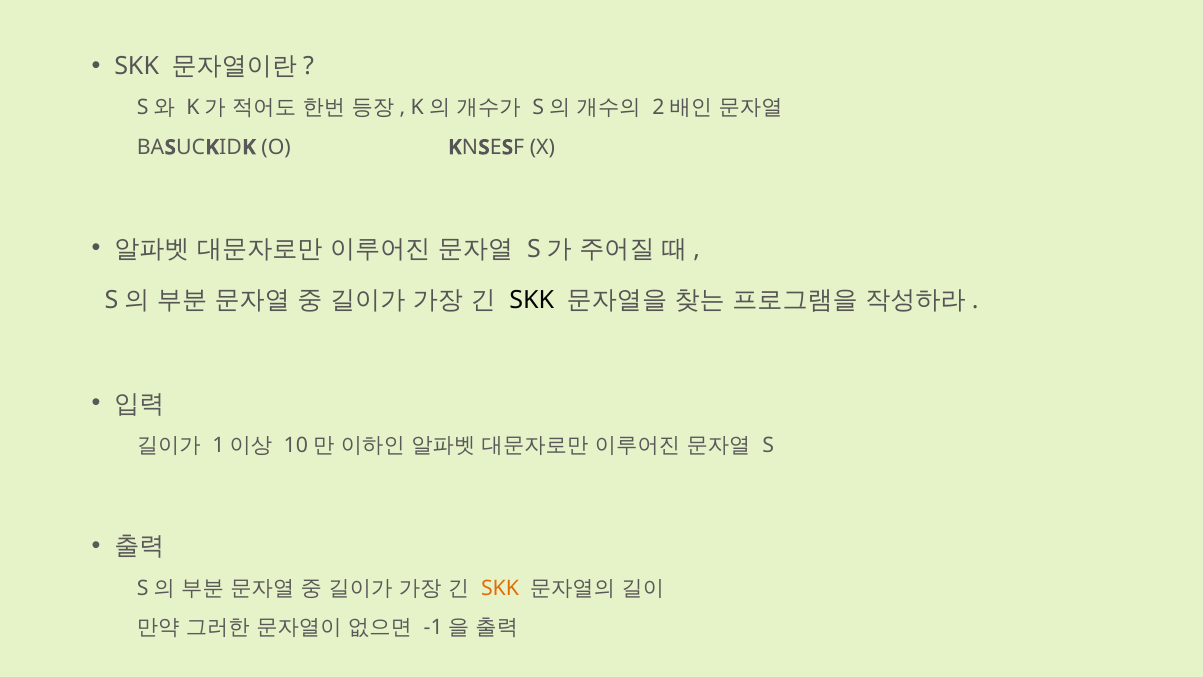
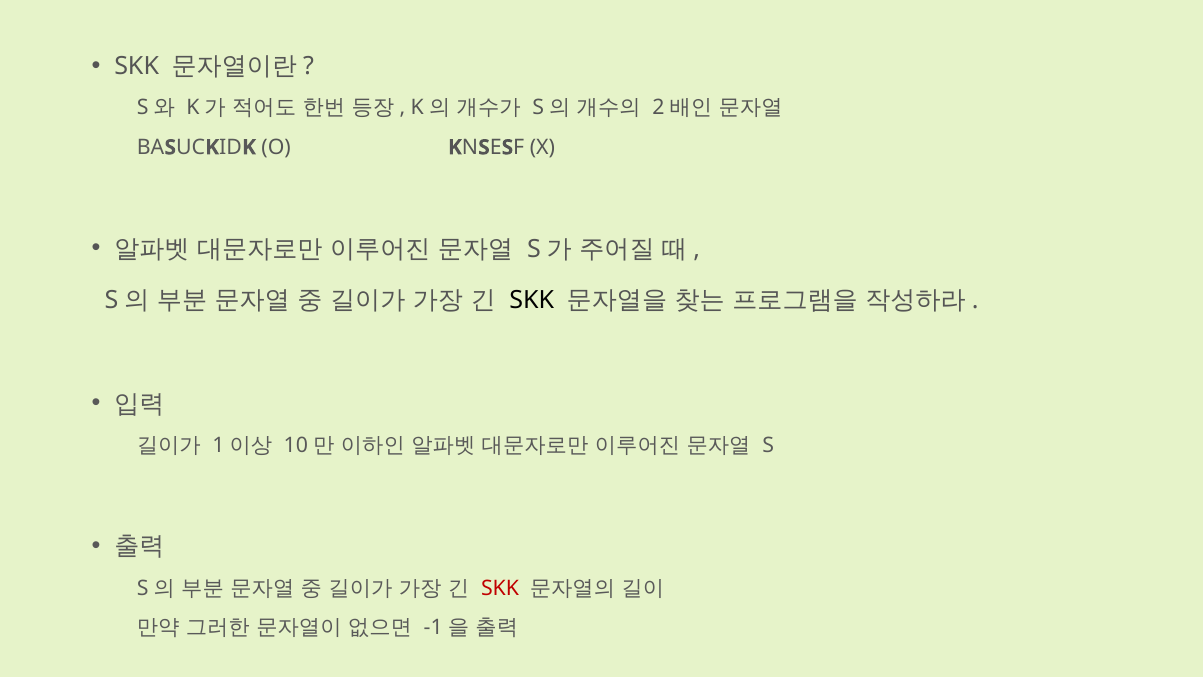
SKK at (500, 588) colour: orange -> red
